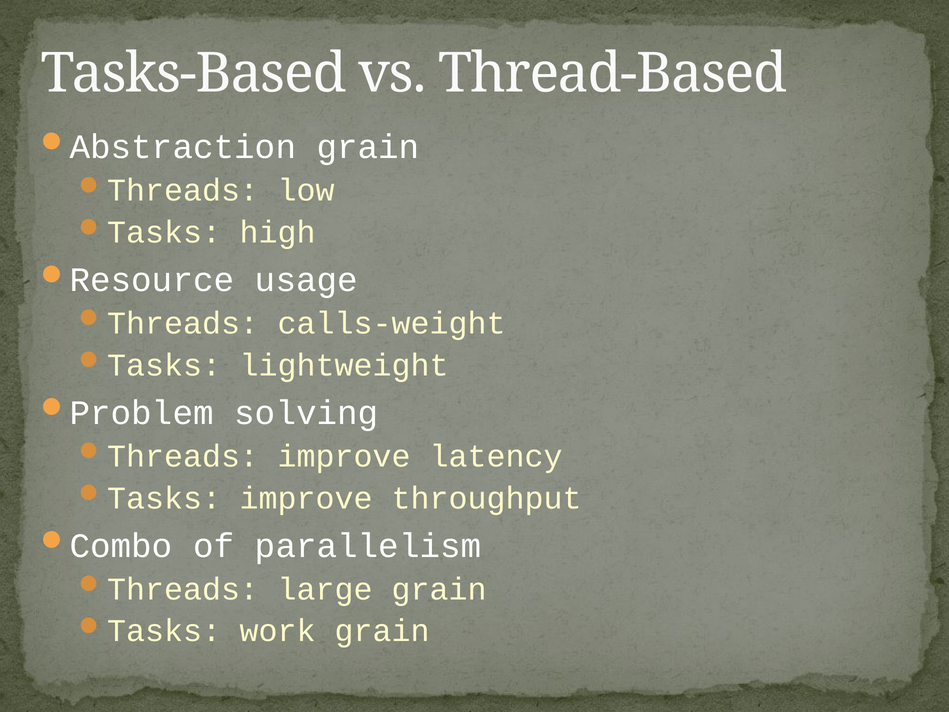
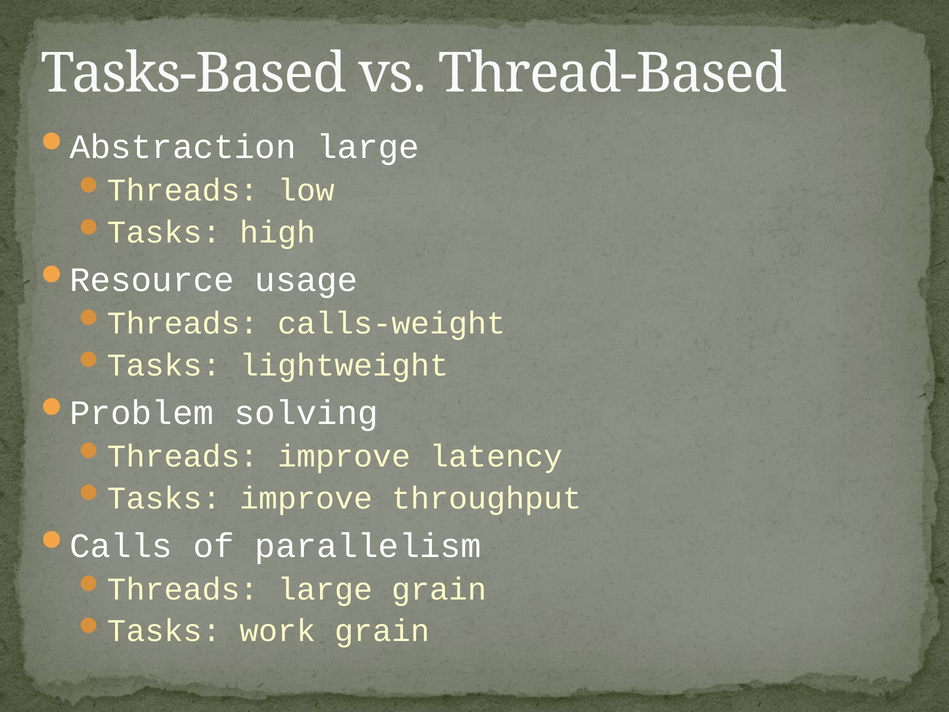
Abstraction grain: grain -> large
Combo: Combo -> Calls
